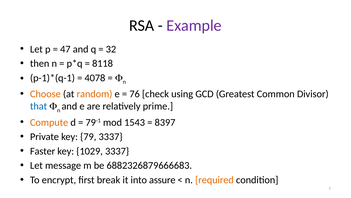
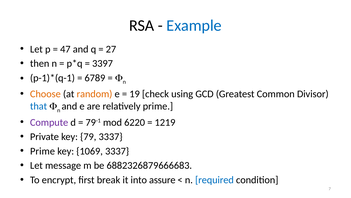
Example colour: purple -> blue
32: 32 -> 27
8118: 8118 -> 3397
4078: 4078 -> 6789
76: 76 -> 19
Compute colour: orange -> purple
1543: 1543 -> 6220
8397: 8397 -> 1219
Faster at (43, 151): Faster -> Prime
1029: 1029 -> 1069
required colour: orange -> blue
